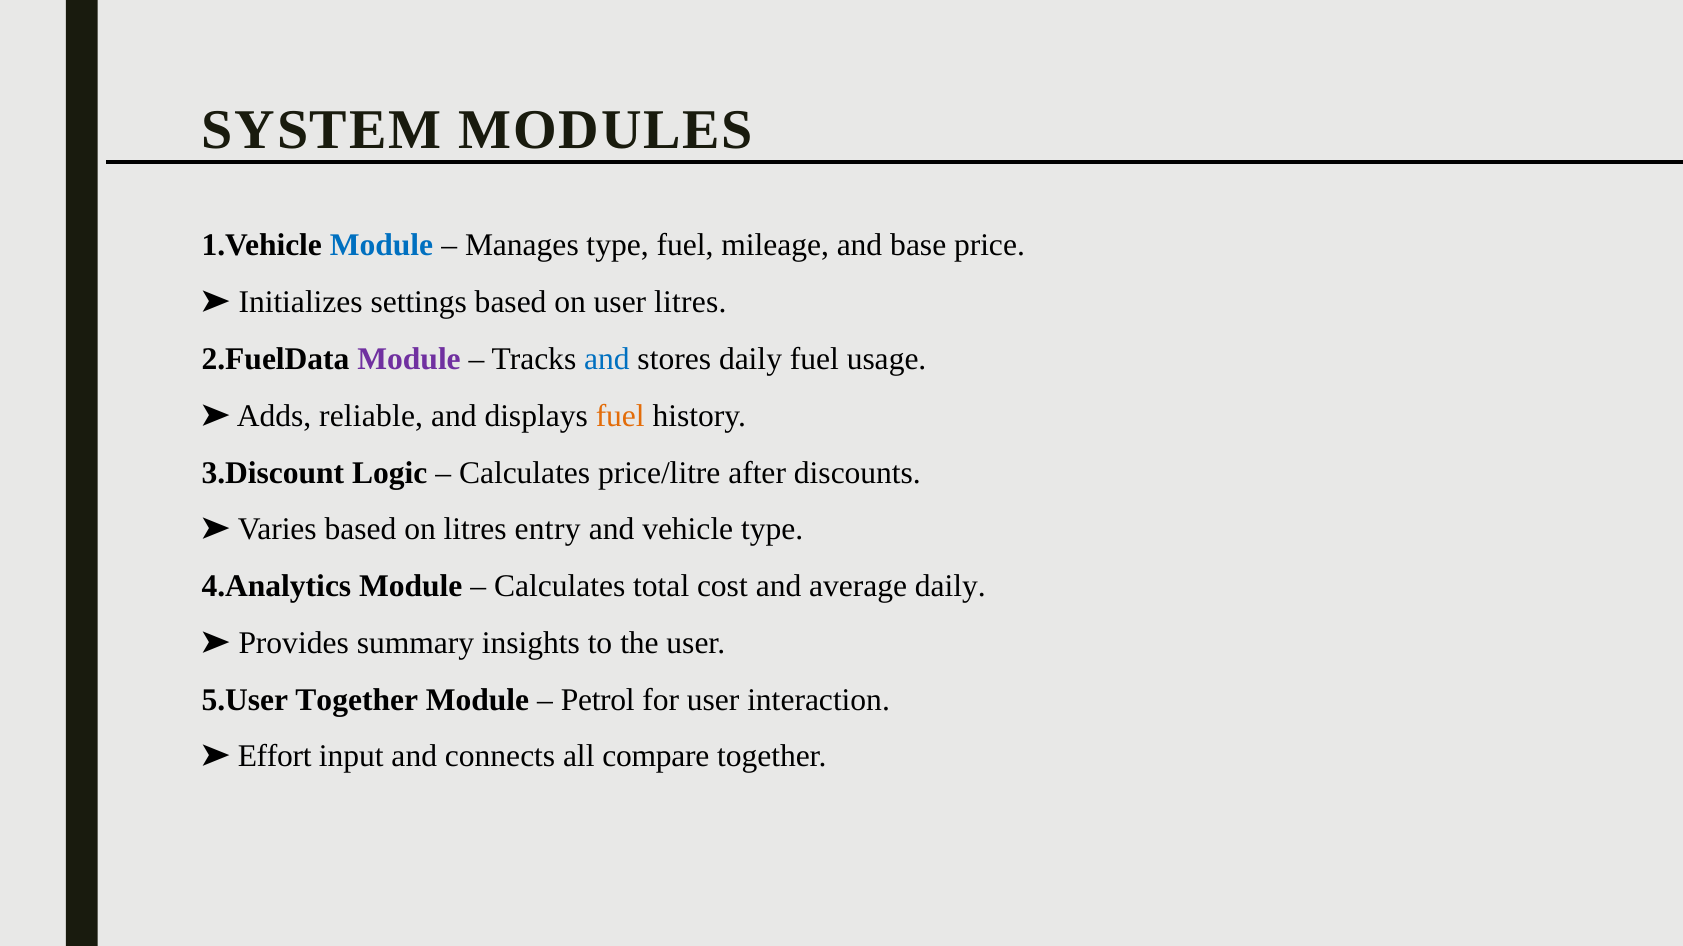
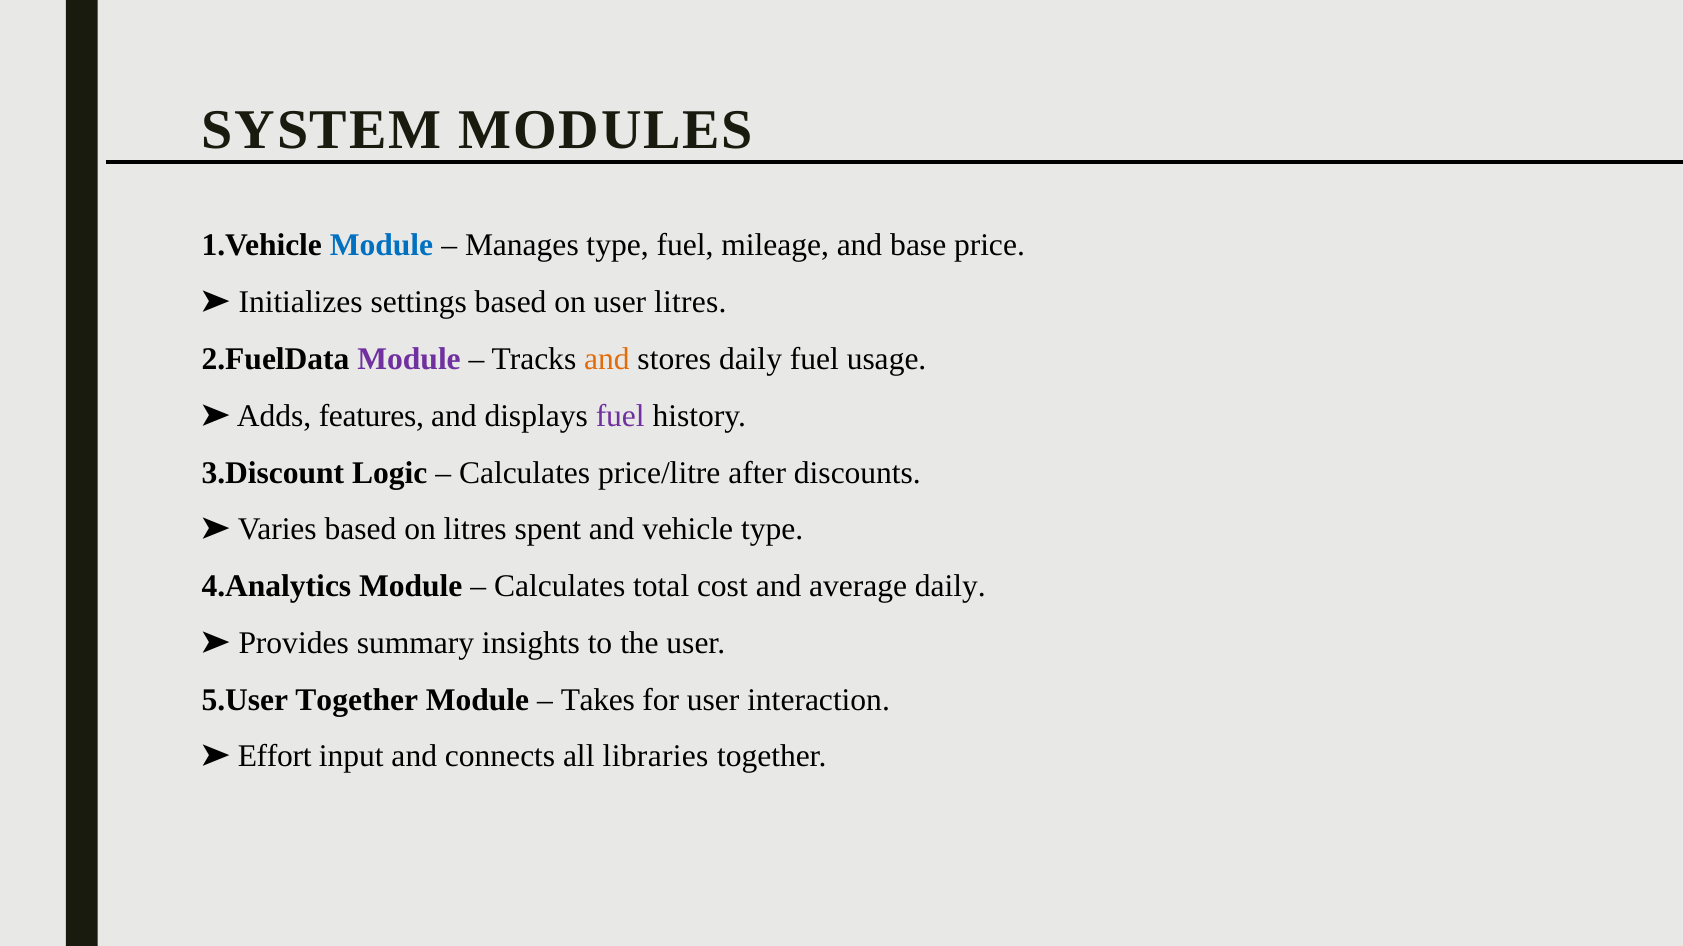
and at (607, 359) colour: blue -> orange
reliable: reliable -> features
fuel at (620, 416) colour: orange -> purple
entry: entry -> spent
Petrol: Petrol -> Takes
compare: compare -> libraries
